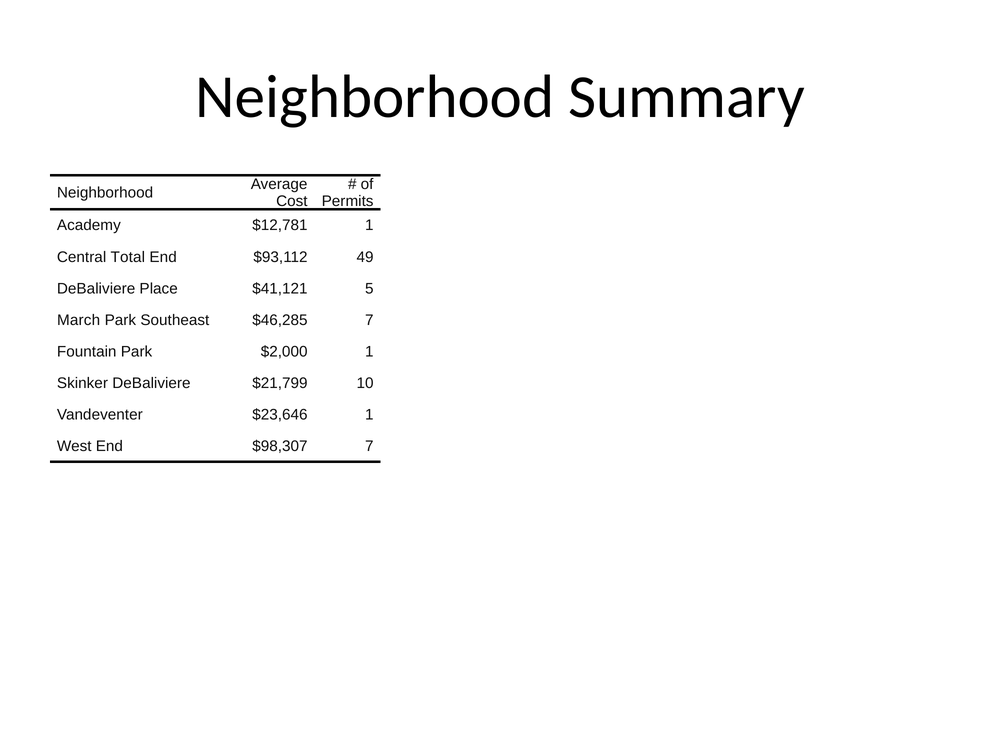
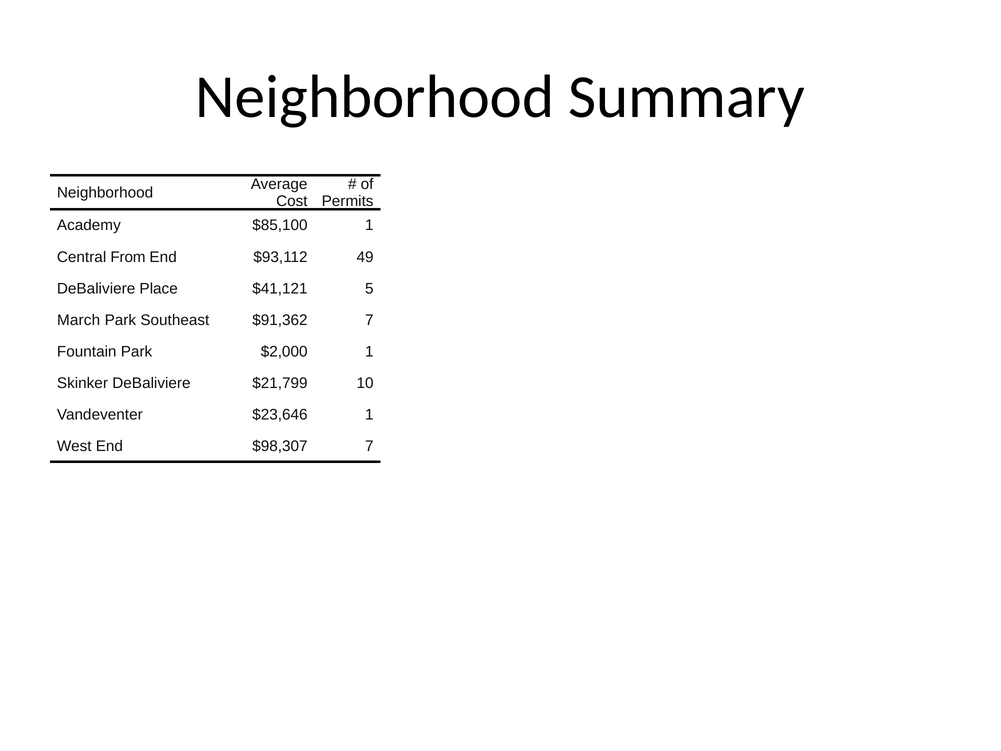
$12,781: $12,781 -> $85,100
Total: Total -> From
$46,285: $46,285 -> $91,362
